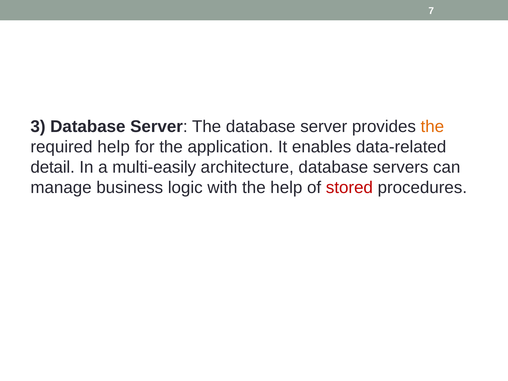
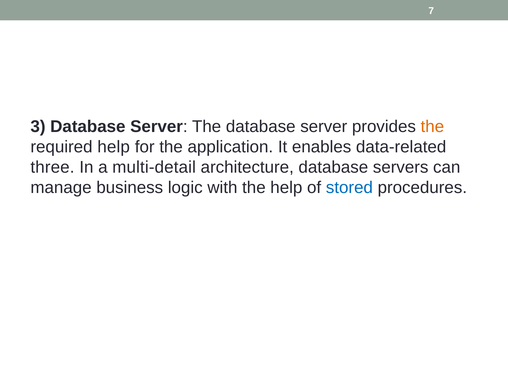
detail: detail -> three
multi-easily: multi-easily -> multi-detail
stored colour: red -> blue
